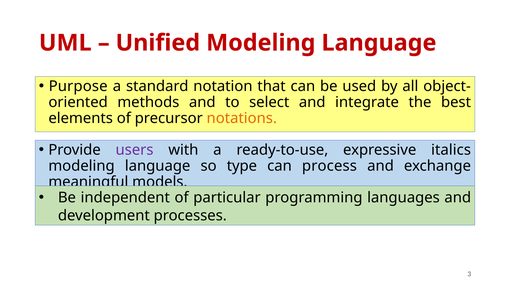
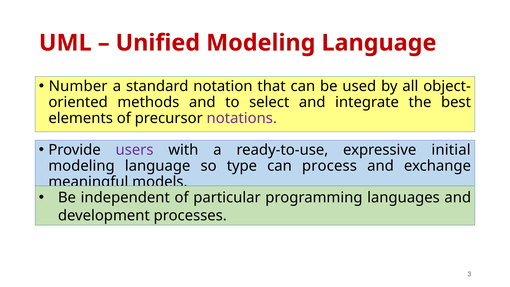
Purpose: Purpose -> Number
notations colour: orange -> purple
italics: italics -> initial
